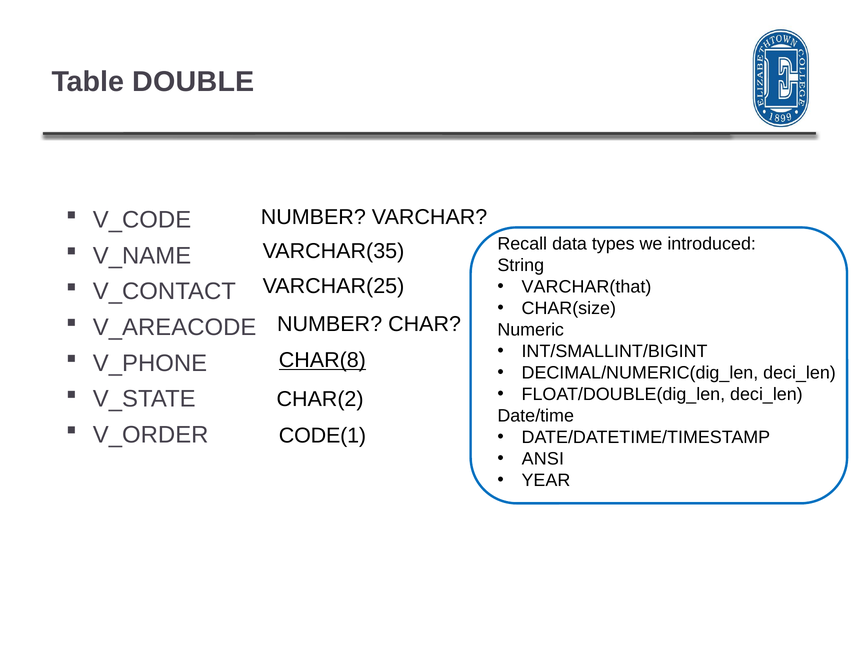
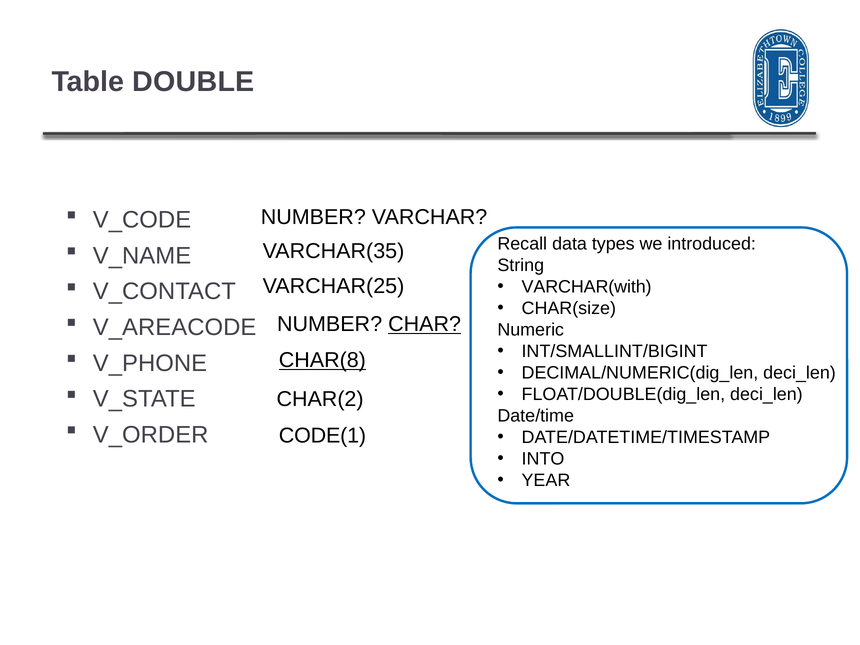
VARCHAR(that: VARCHAR(that -> VARCHAR(with
CHAR underline: none -> present
ANSI: ANSI -> INTO
